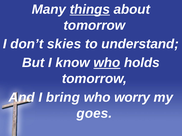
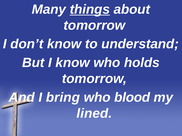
don’t skies: skies -> know
who at (107, 63) underline: present -> none
worry: worry -> blood
goes: goes -> lined
